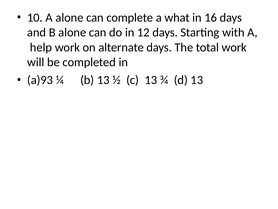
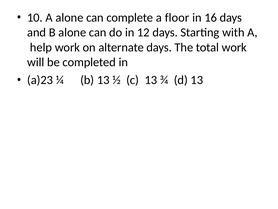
what: what -> floor
a)93: a)93 -> a)23
